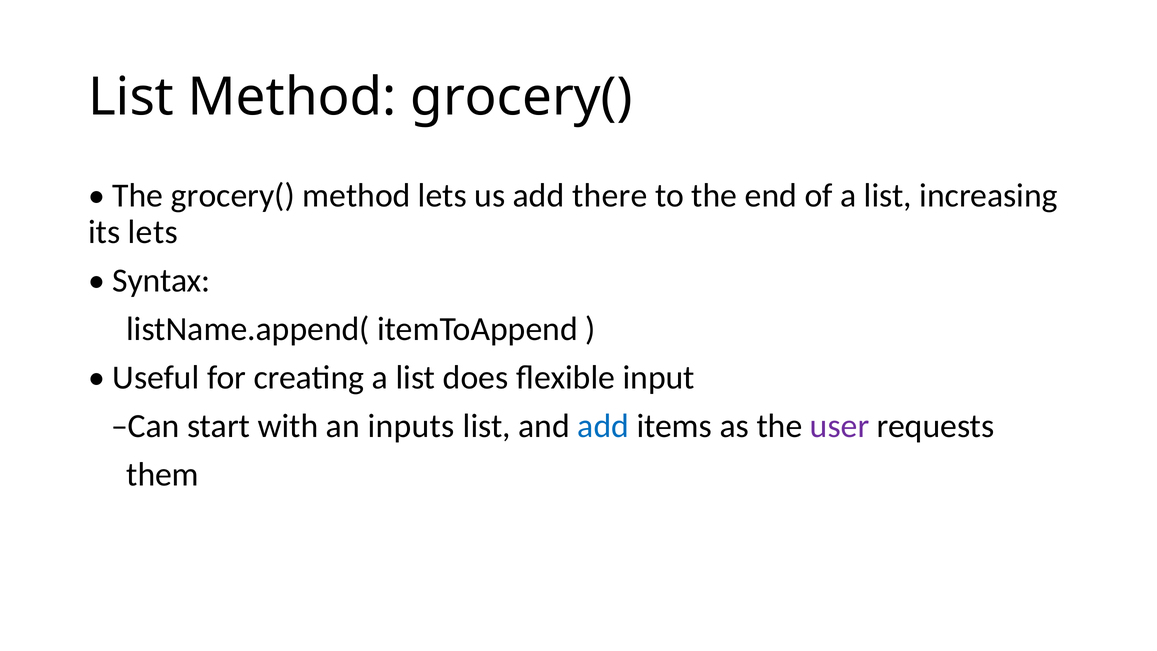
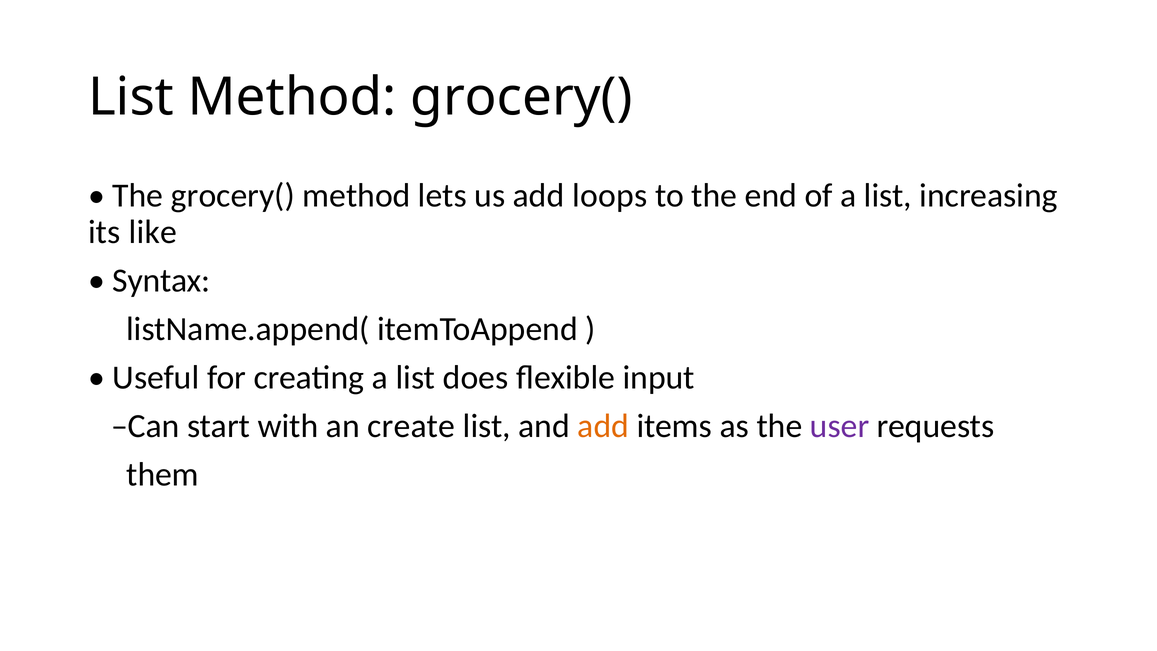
there: there -> loops
its lets: lets -> like
inputs: inputs -> create
add at (603, 426) colour: blue -> orange
